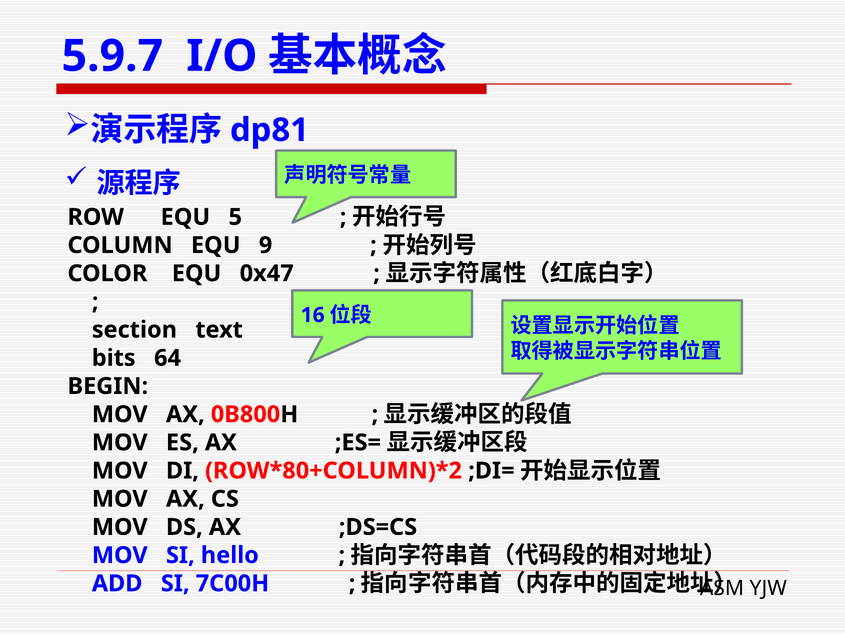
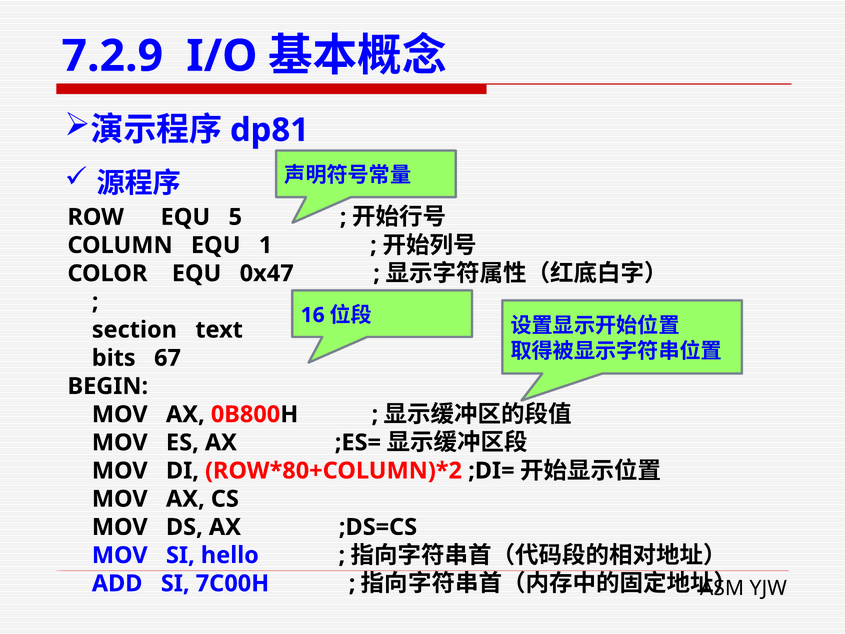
5.9.7: 5.9.7 -> 7.2.9
9: 9 -> 1
64: 64 -> 67
